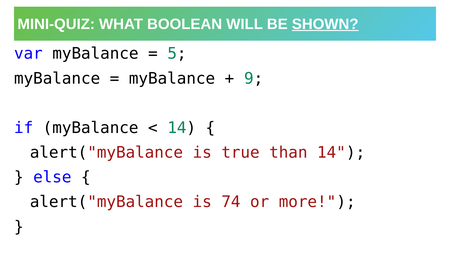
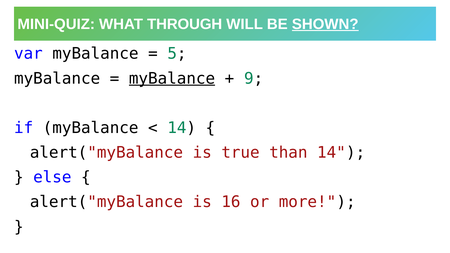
BOOLEAN: BOOLEAN -> THROUGH
myBalance at (172, 78) underline: none -> present
74: 74 -> 16
